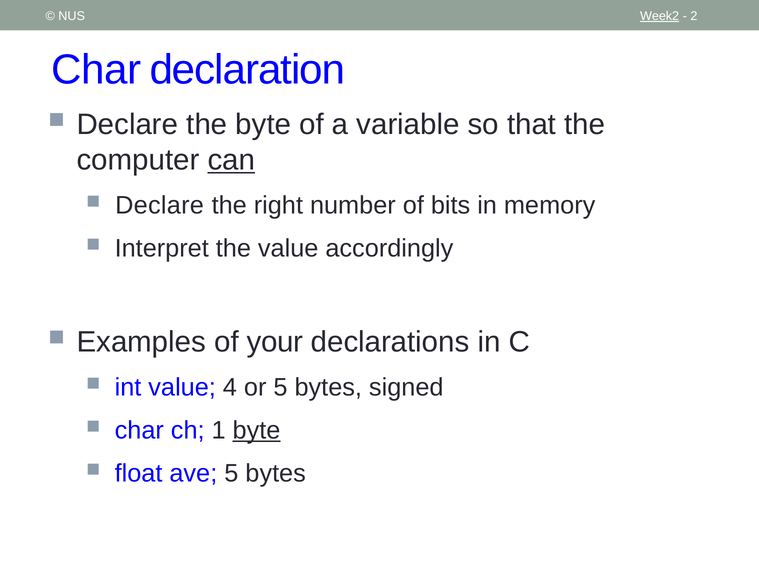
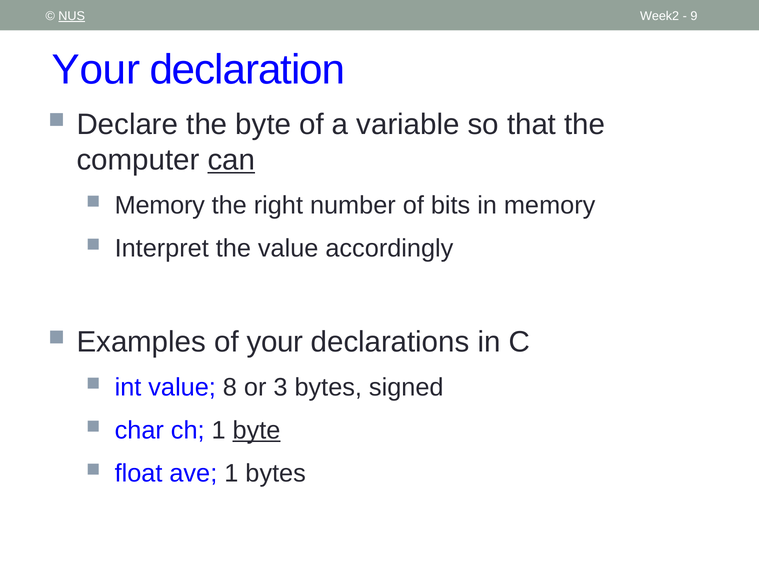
NUS underline: none -> present
Week2 underline: present -> none
2: 2 -> 9
Char at (96, 70): Char -> Your
Declare at (160, 205): Declare -> Memory
4: 4 -> 8
or 5: 5 -> 3
ave 5: 5 -> 1
